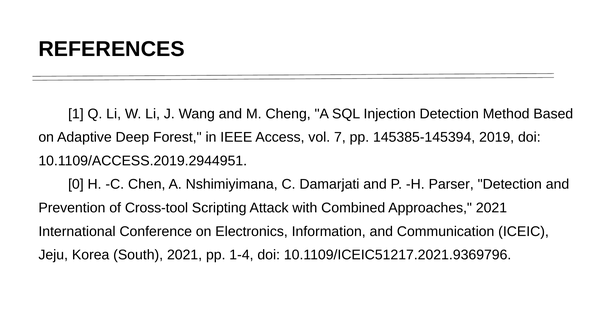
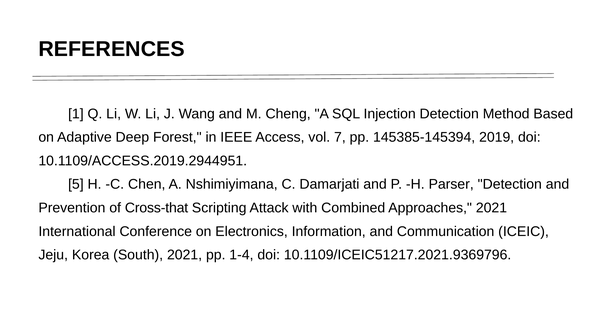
0: 0 -> 5
Cross-tool: Cross-tool -> Cross-that
